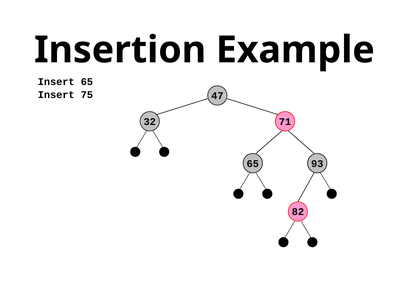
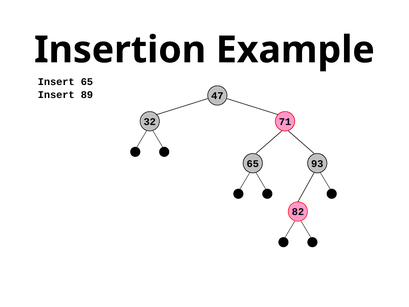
75: 75 -> 89
